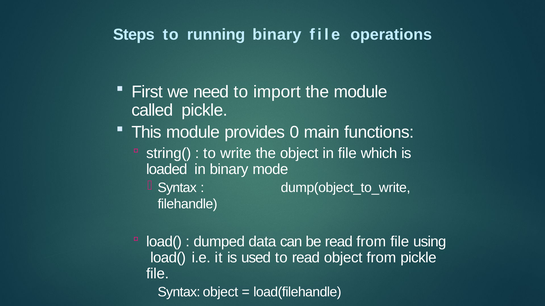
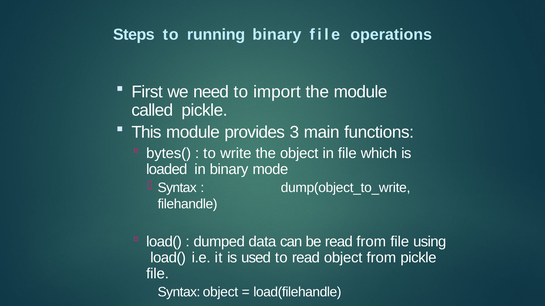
0: 0 -> 3
string(: string( -> bytes(
